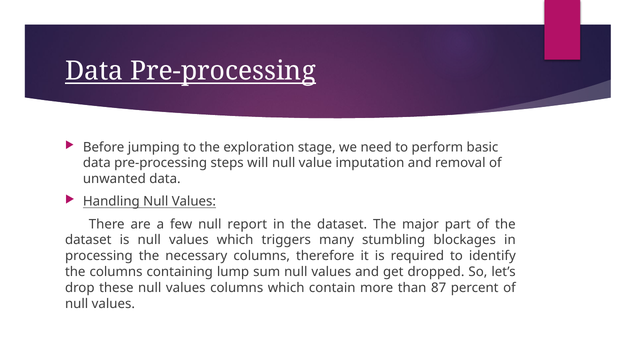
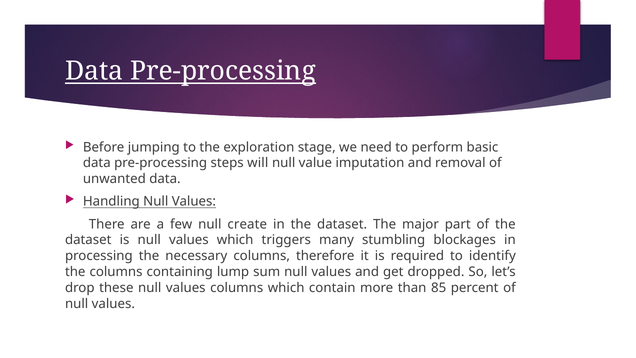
report: report -> create
87: 87 -> 85
